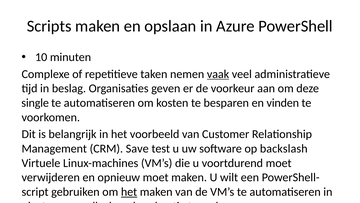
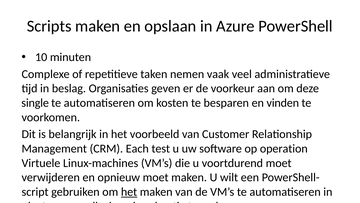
vaak underline: present -> none
Save: Save -> Each
backslash: backslash -> operation
